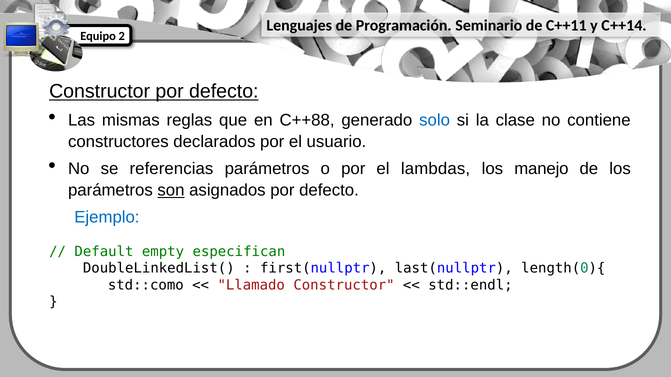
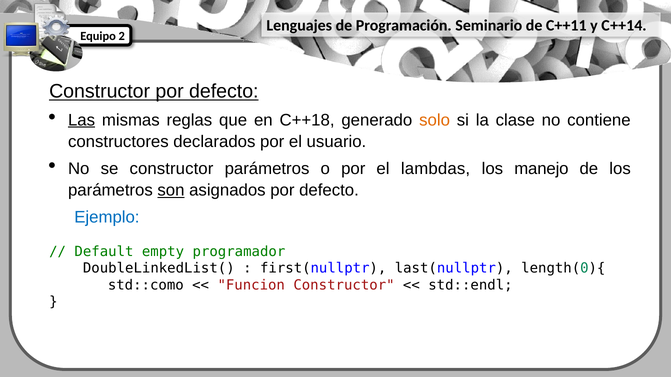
Las underline: none -> present
C++88: C++88 -> C++18
solo colour: blue -> orange
se referencias: referencias -> constructor
especifican: especifican -> programador
Llamado: Llamado -> Funcion
